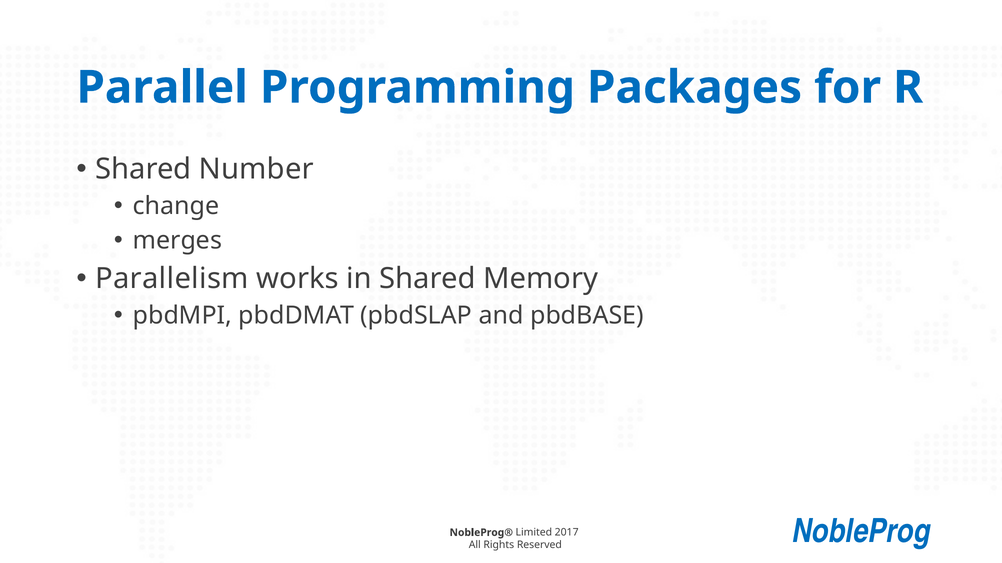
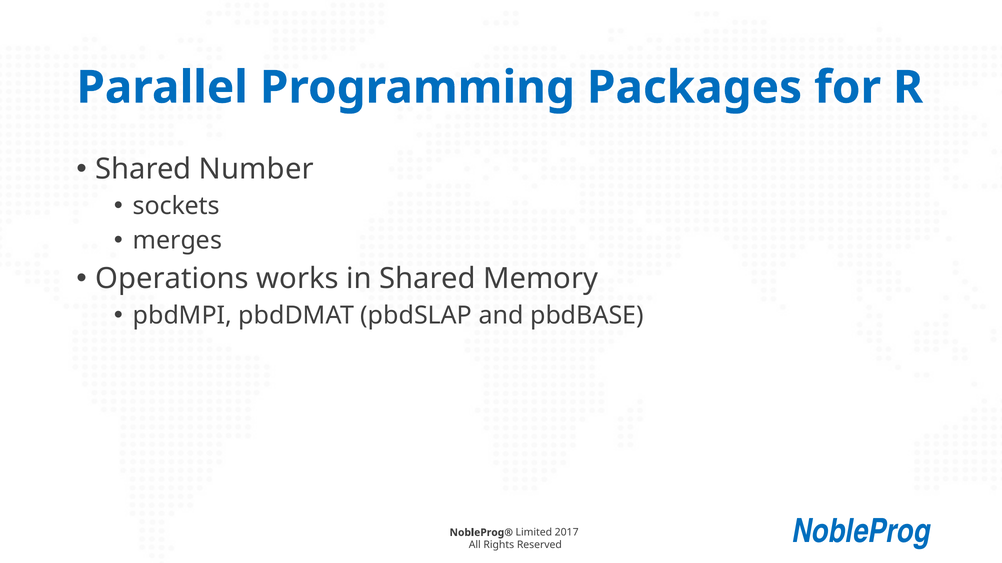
change: change -> sockets
Parallelism: Parallelism -> Operations
